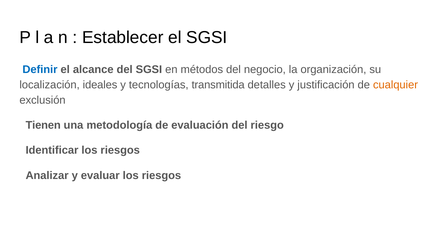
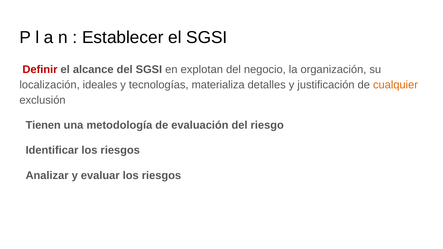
Definir colour: blue -> red
métodos: métodos -> explotan
transmitida: transmitida -> materializa
